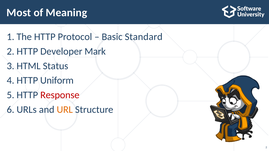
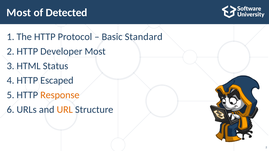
Meaning: Meaning -> Detected
Developer Mark: Mark -> Most
Uniform: Uniform -> Escaped
Response colour: red -> orange
